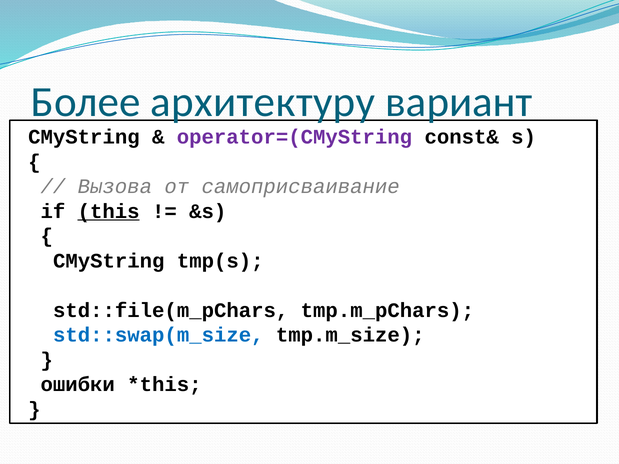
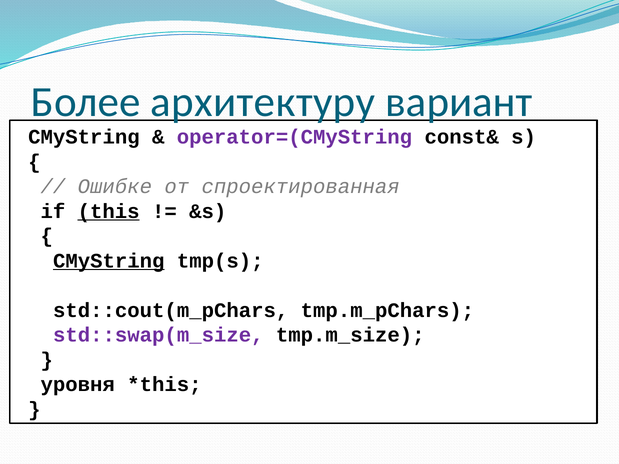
Вызова: Вызова -> Ошибке
самоприсваивание: самоприсваивание -> спроектированная
CMyString at (109, 261) underline: none -> present
std::file(m_pChars: std::file(m_pChars -> std::cout(m_pChars
std::swap(m_size colour: blue -> purple
ошибки: ошибки -> уровня
